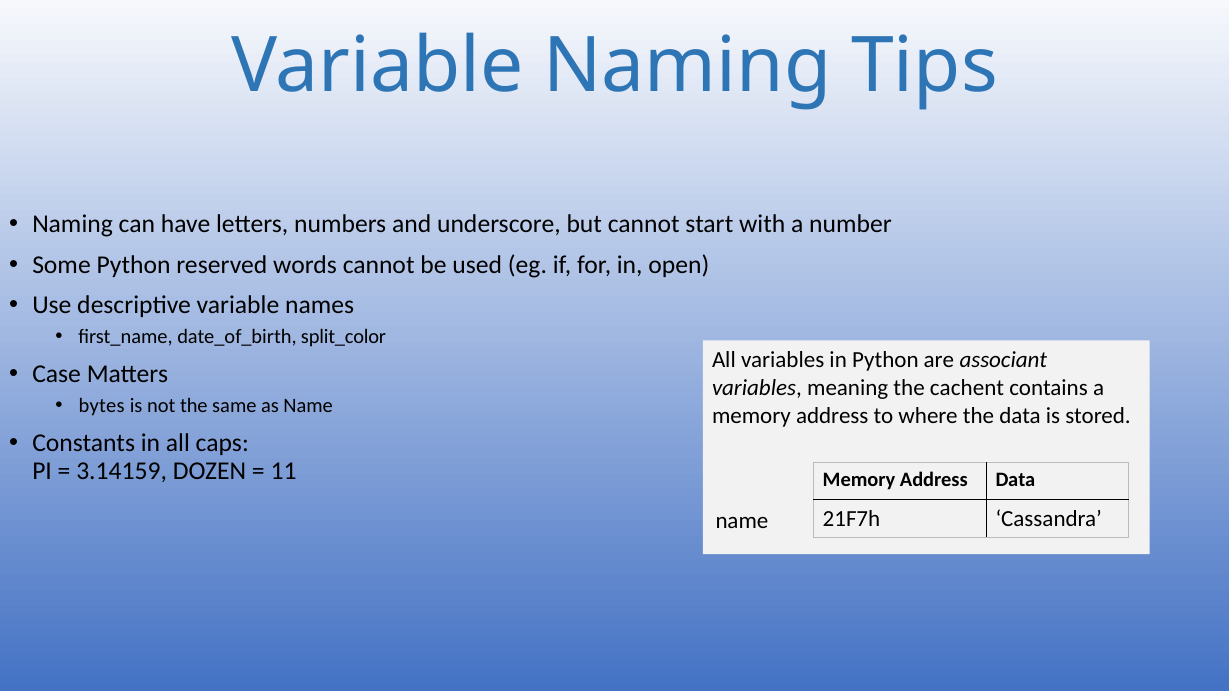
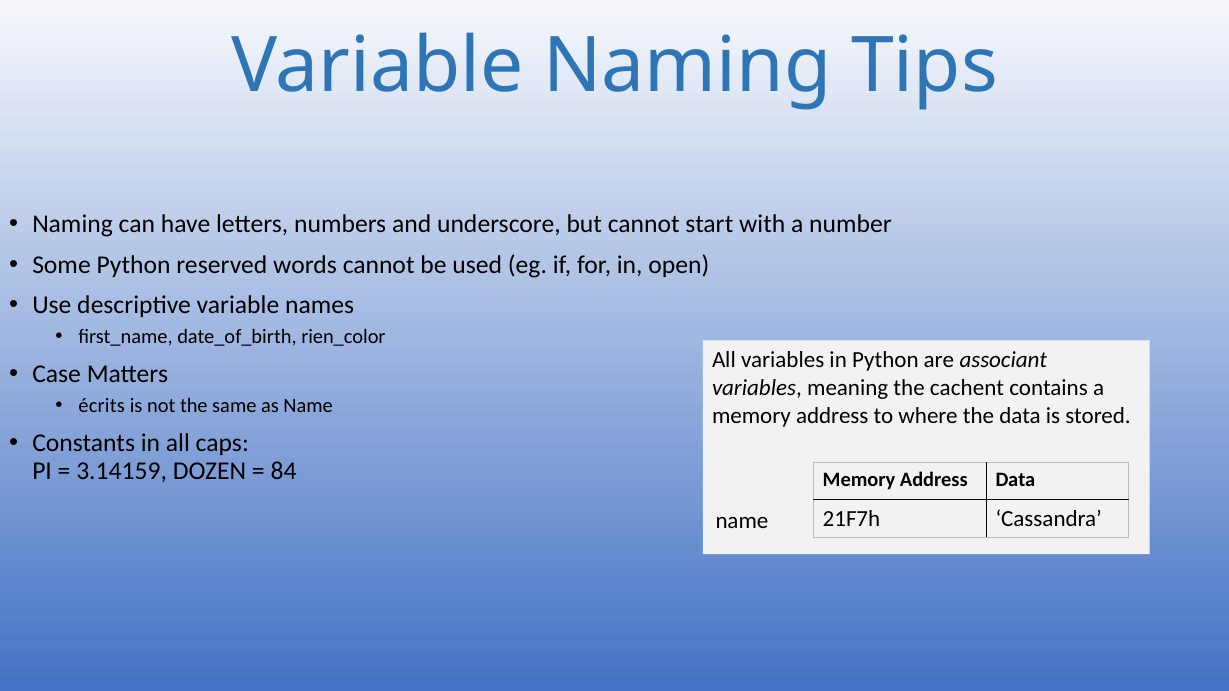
split_color: split_color -> rien_color
bytes: bytes -> écrits
11: 11 -> 84
